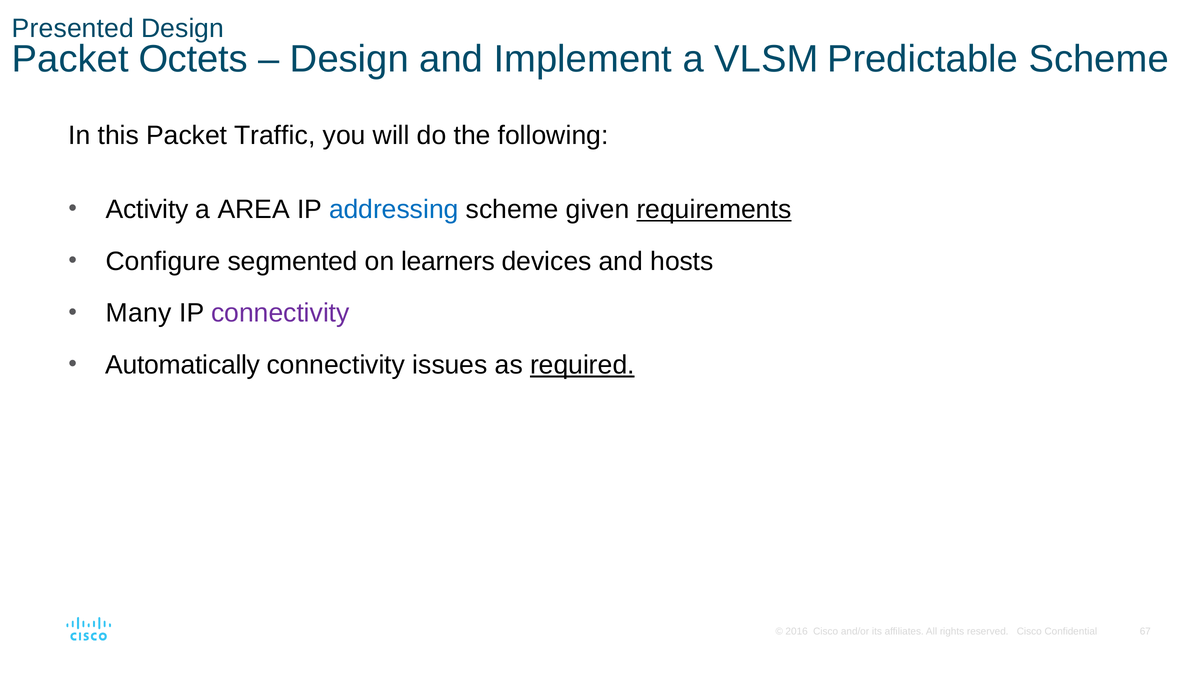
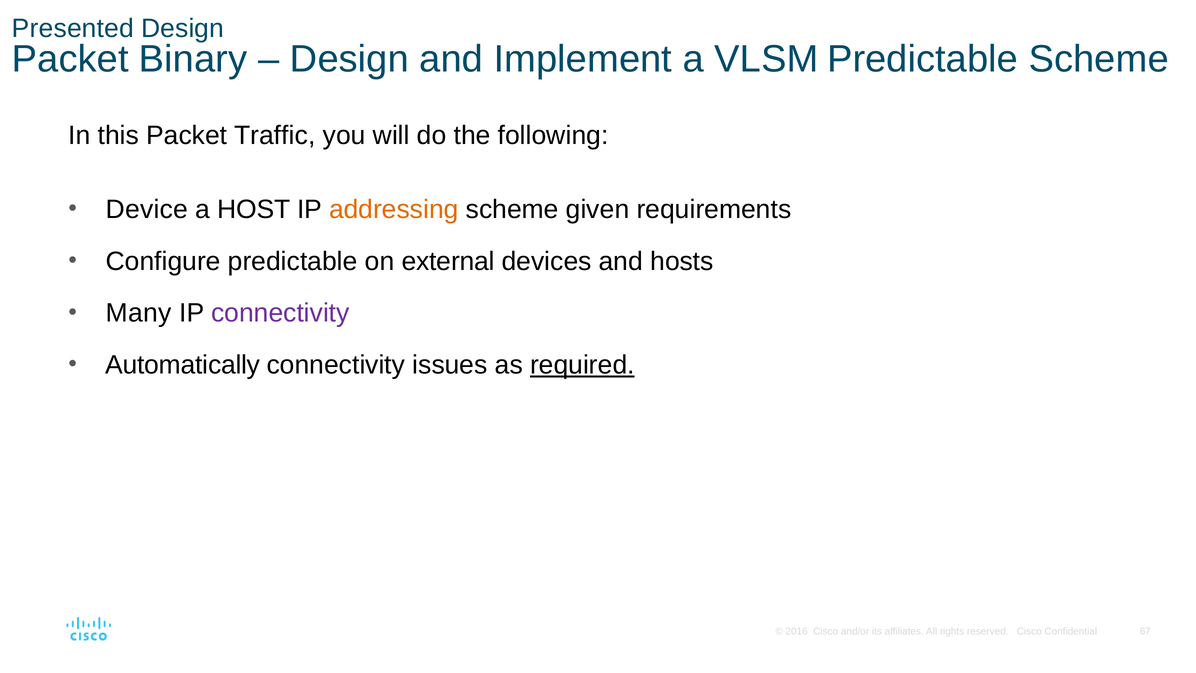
Octets: Octets -> Binary
Activity: Activity -> Device
AREA: AREA -> HOST
addressing colour: blue -> orange
requirements underline: present -> none
Configure segmented: segmented -> predictable
learners: learners -> external
